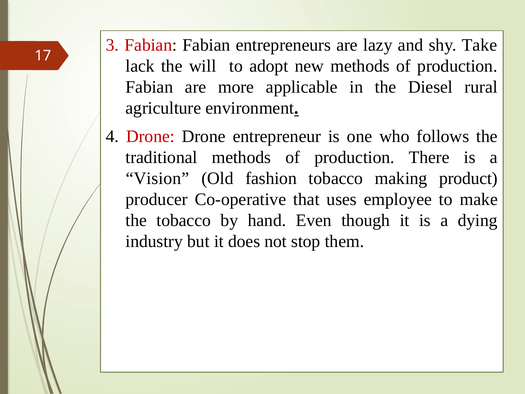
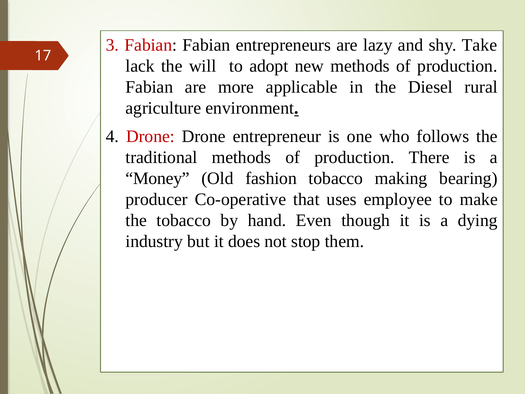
Vision: Vision -> Money
product: product -> bearing
